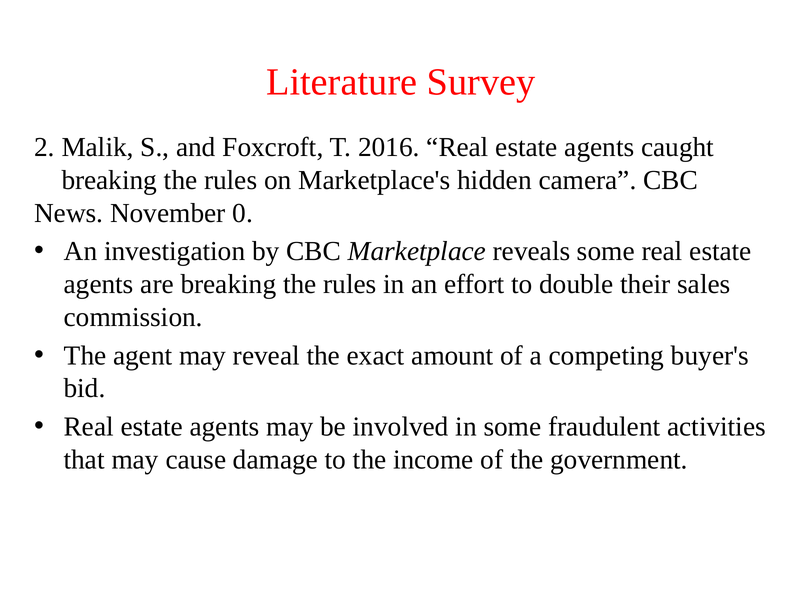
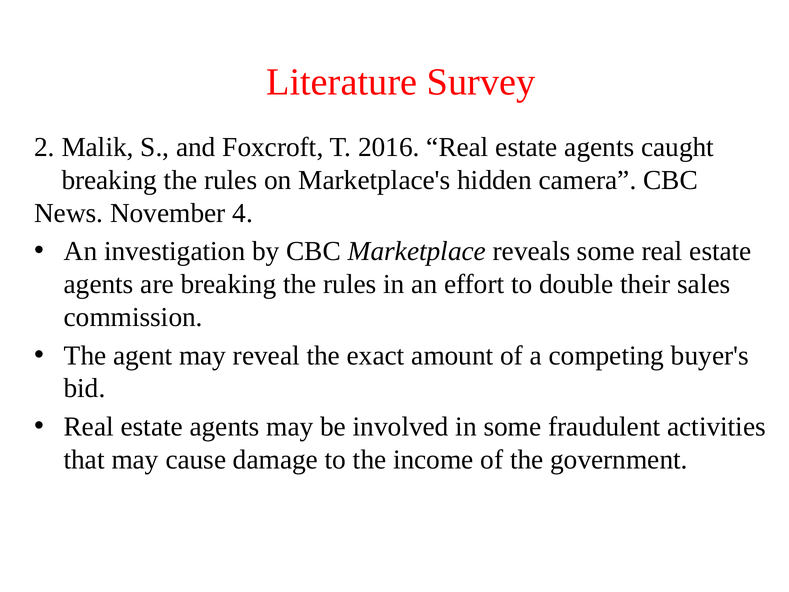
0: 0 -> 4
